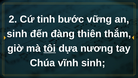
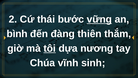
tinh: tinh -> thái
vững underline: none -> present
sinh at (17, 34): sinh -> bình
